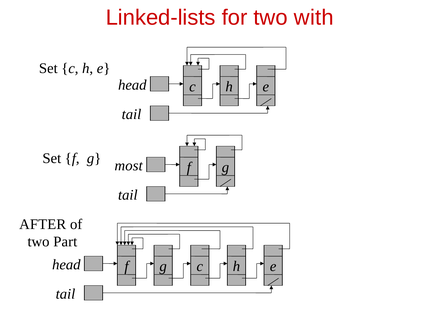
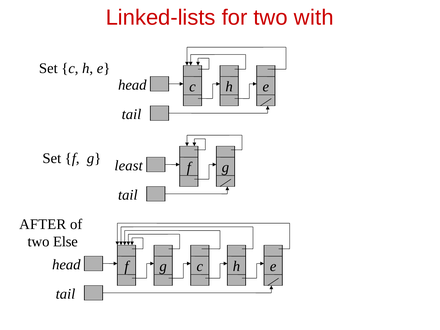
most: most -> least
Part: Part -> Else
